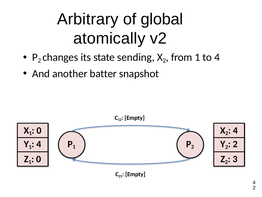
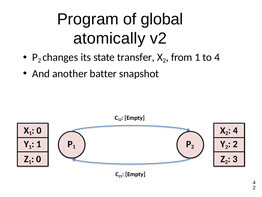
Arbitrary: Arbitrary -> Program
sending: sending -> transfer
4 at (39, 144): 4 -> 1
